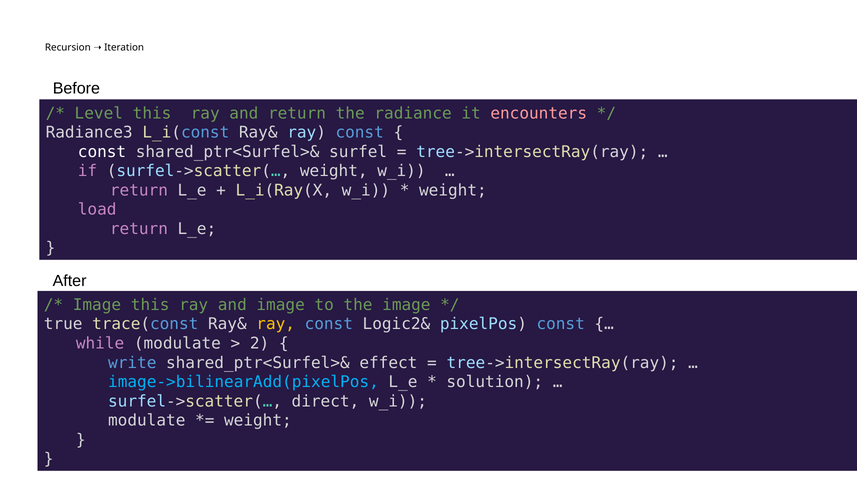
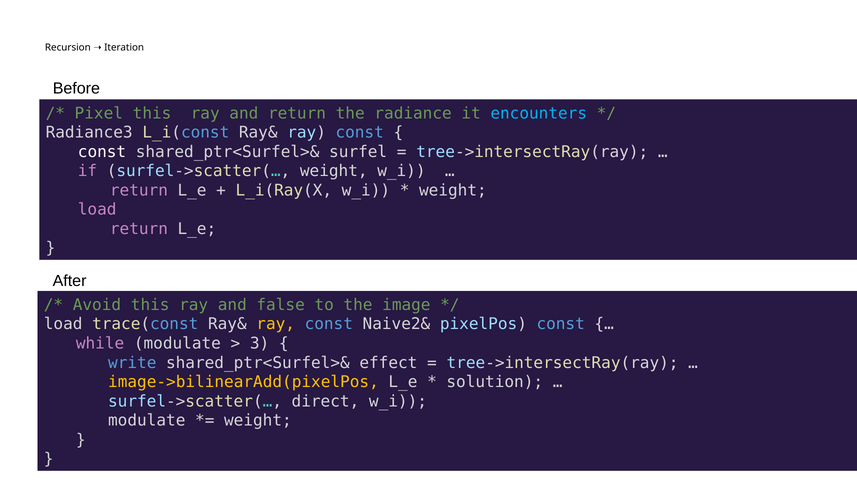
Level: Level -> Pixel
encounters colour: pink -> light blue
Image at (97, 305): Image -> Avoid
and image: image -> false
true at (63, 324): true -> load
Logic2&: Logic2& -> Naive2&
2: 2 -> 3
image->bilinearAdd(pixelPos colour: light blue -> yellow
